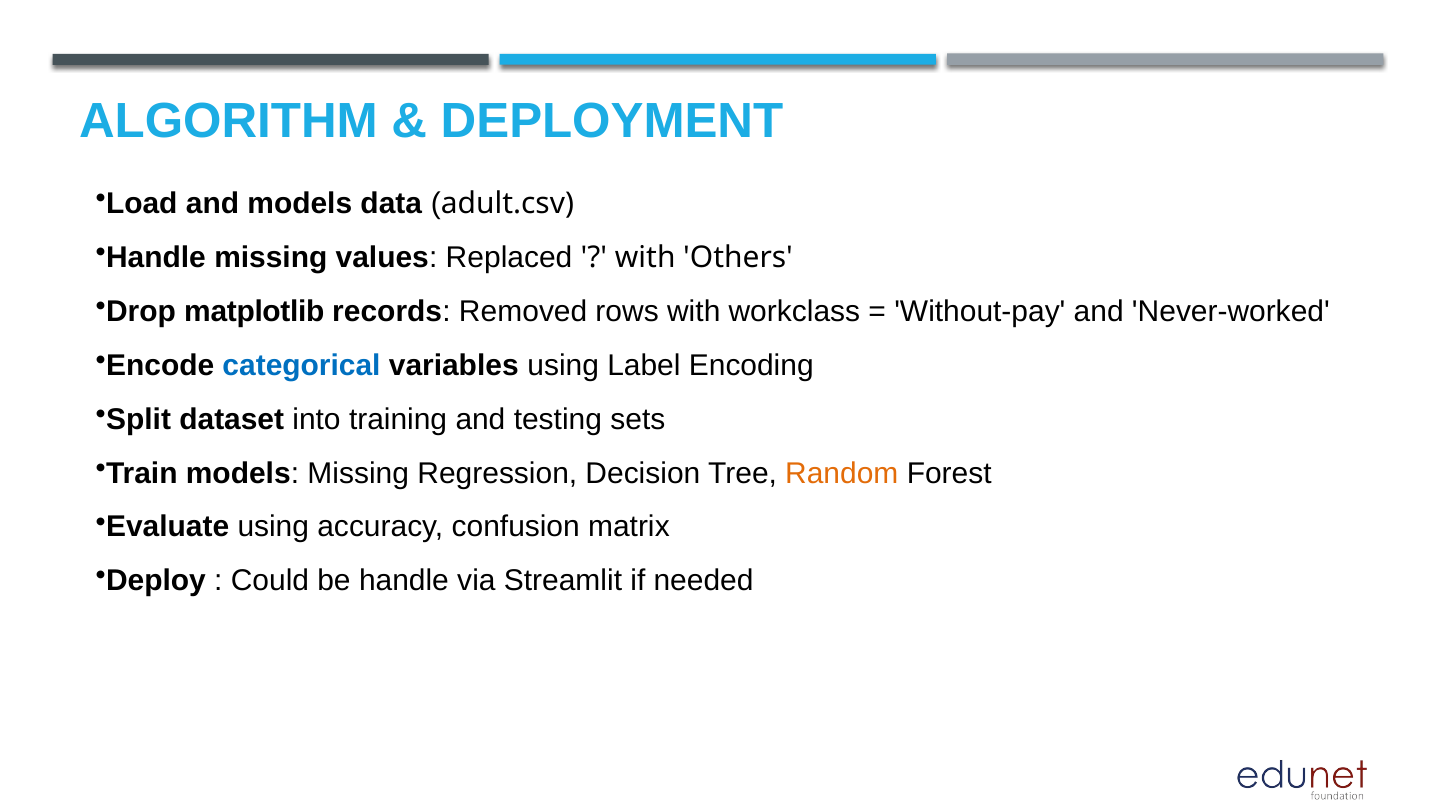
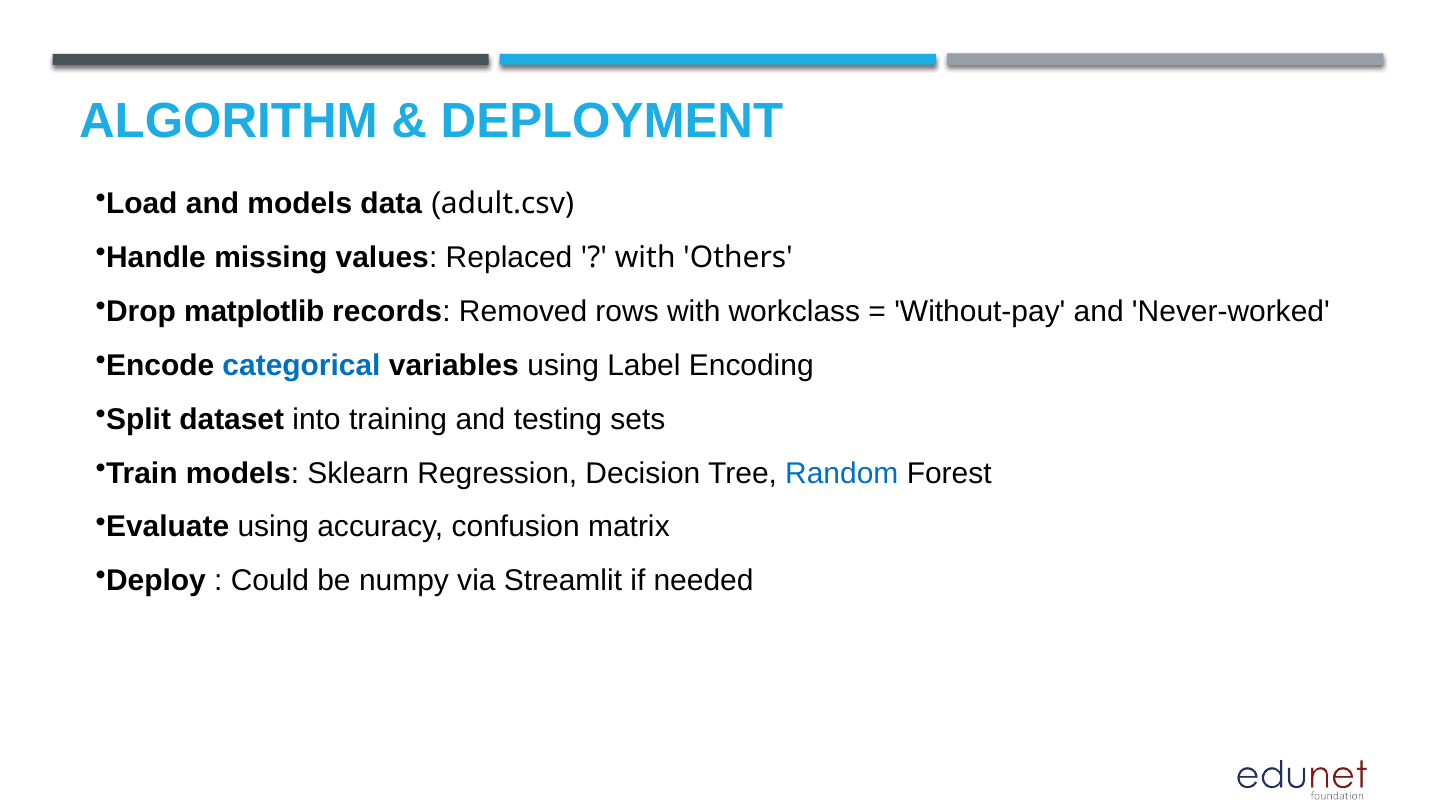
models Missing: Missing -> Sklearn
Random colour: orange -> blue
be handle: handle -> numpy
